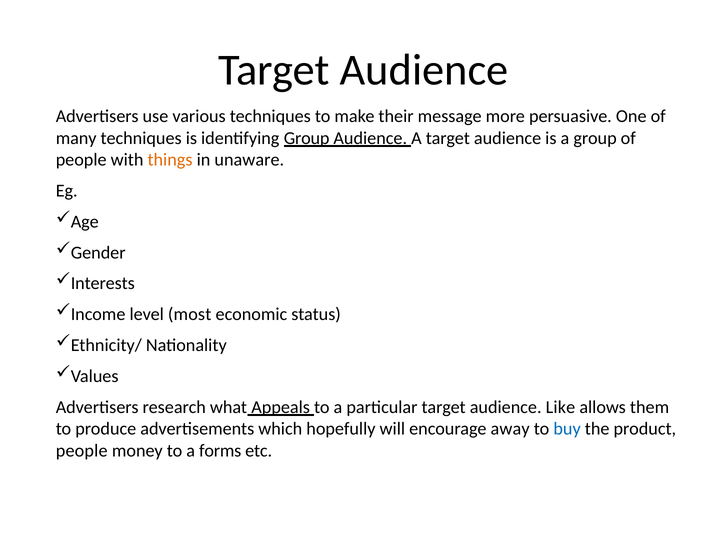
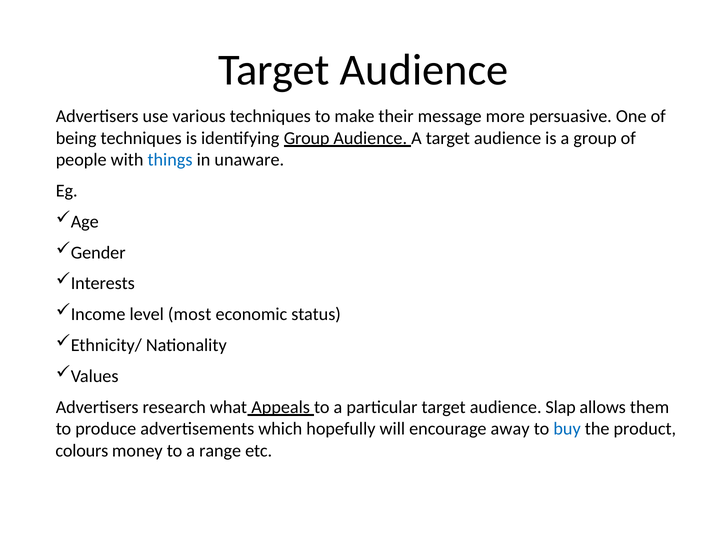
many: many -> being
things colour: orange -> blue
Like: Like -> Slap
people at (82, 451): people -> colours
forms: forms -> range
